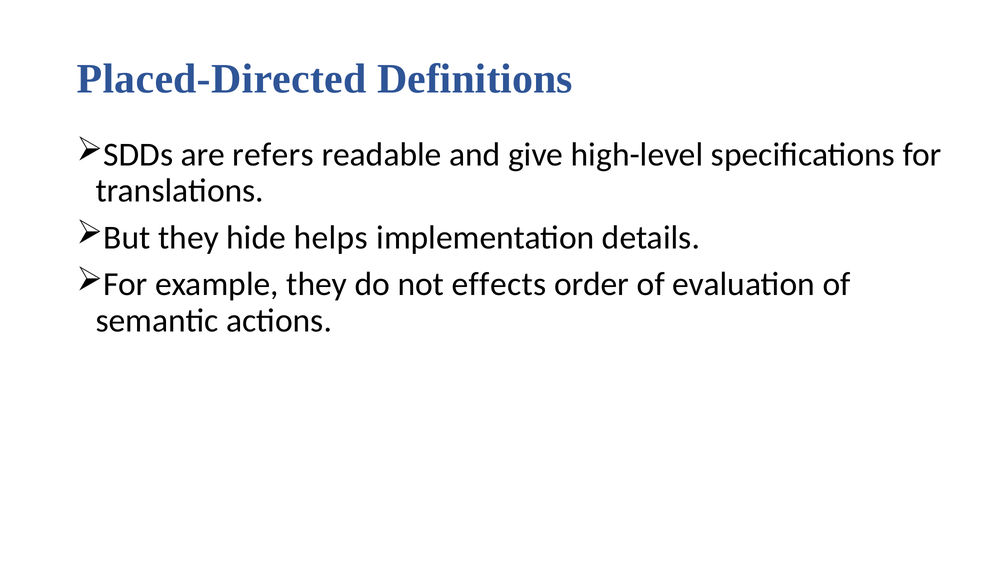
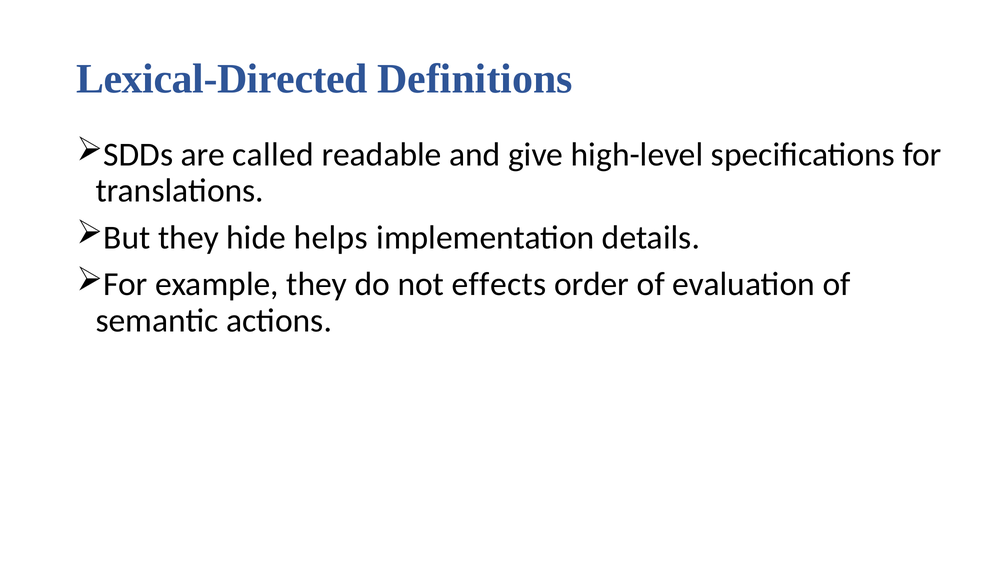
Placed-Directed: Placed-Directed -> Lexical-Directed
refers: refers -> called
